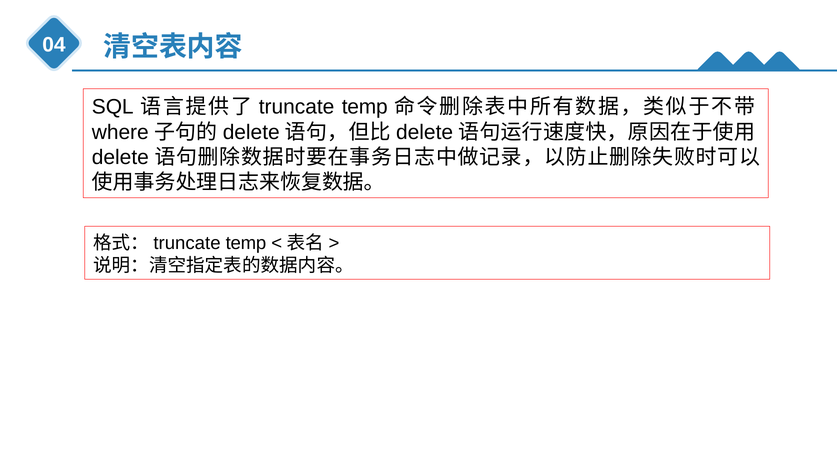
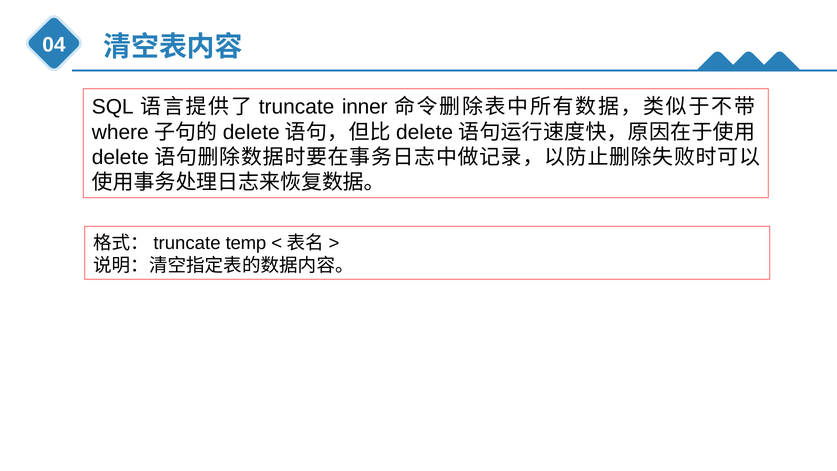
temp at (365, 107): temp -> inner
